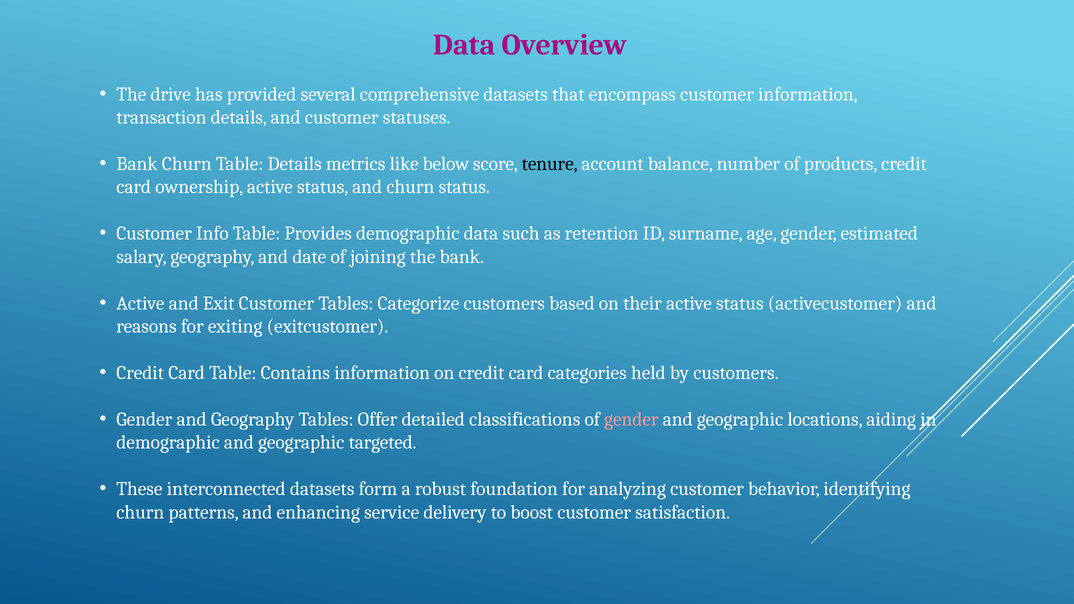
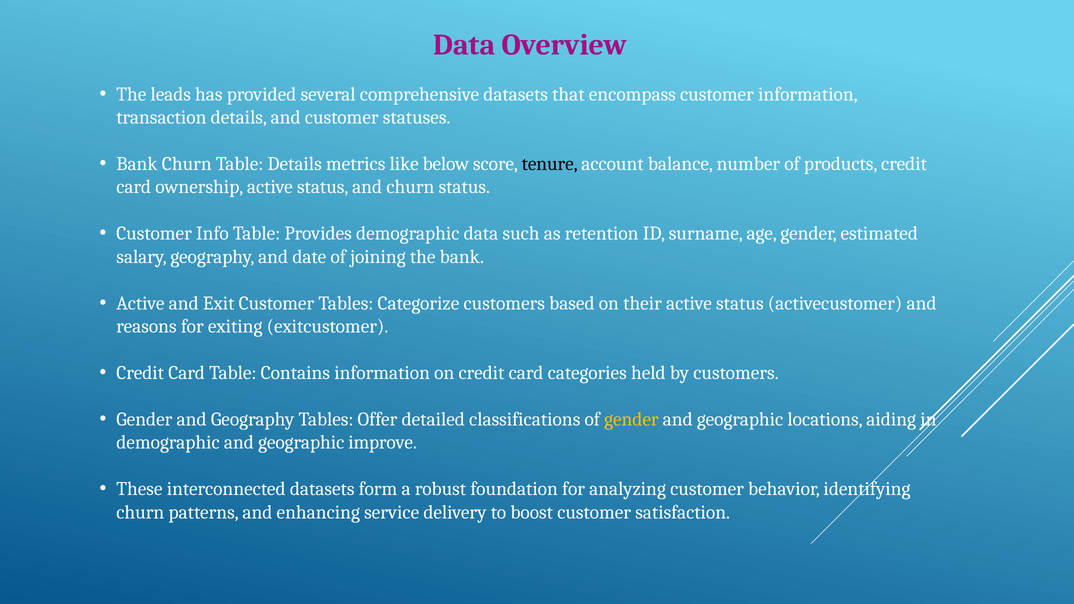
drive: drive -> leads
gender at (631, 420) colour: pink -> yellow
targeted: targeted -> improve
